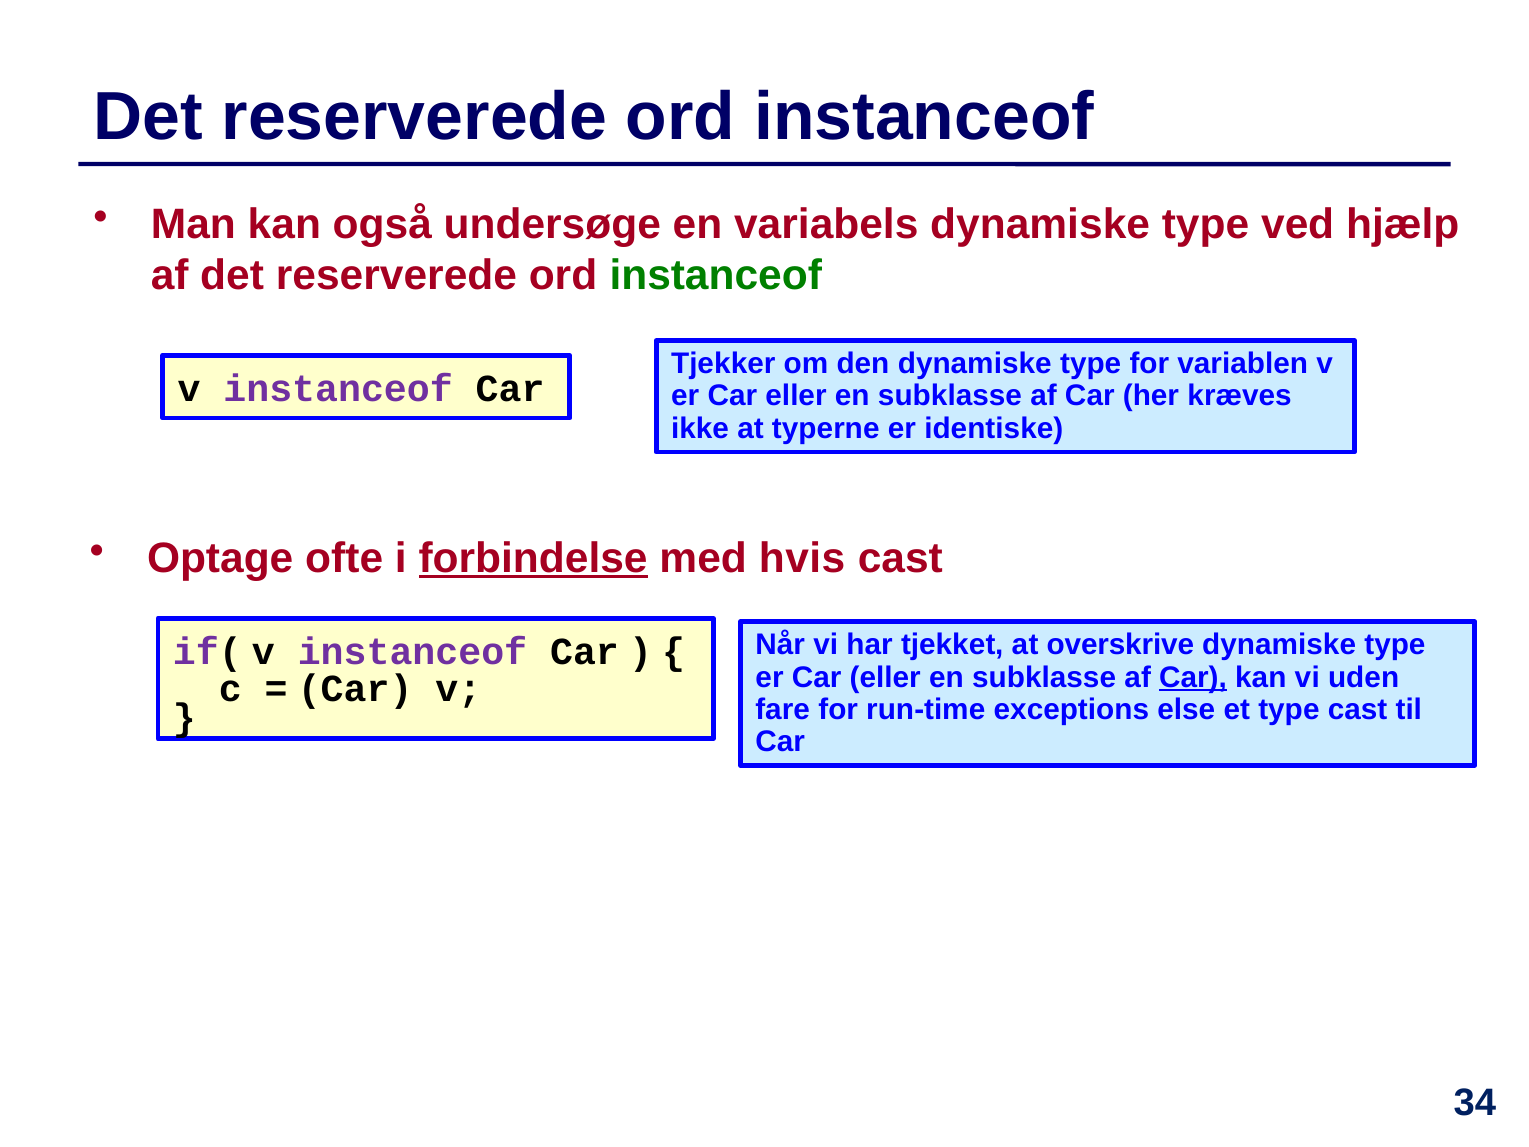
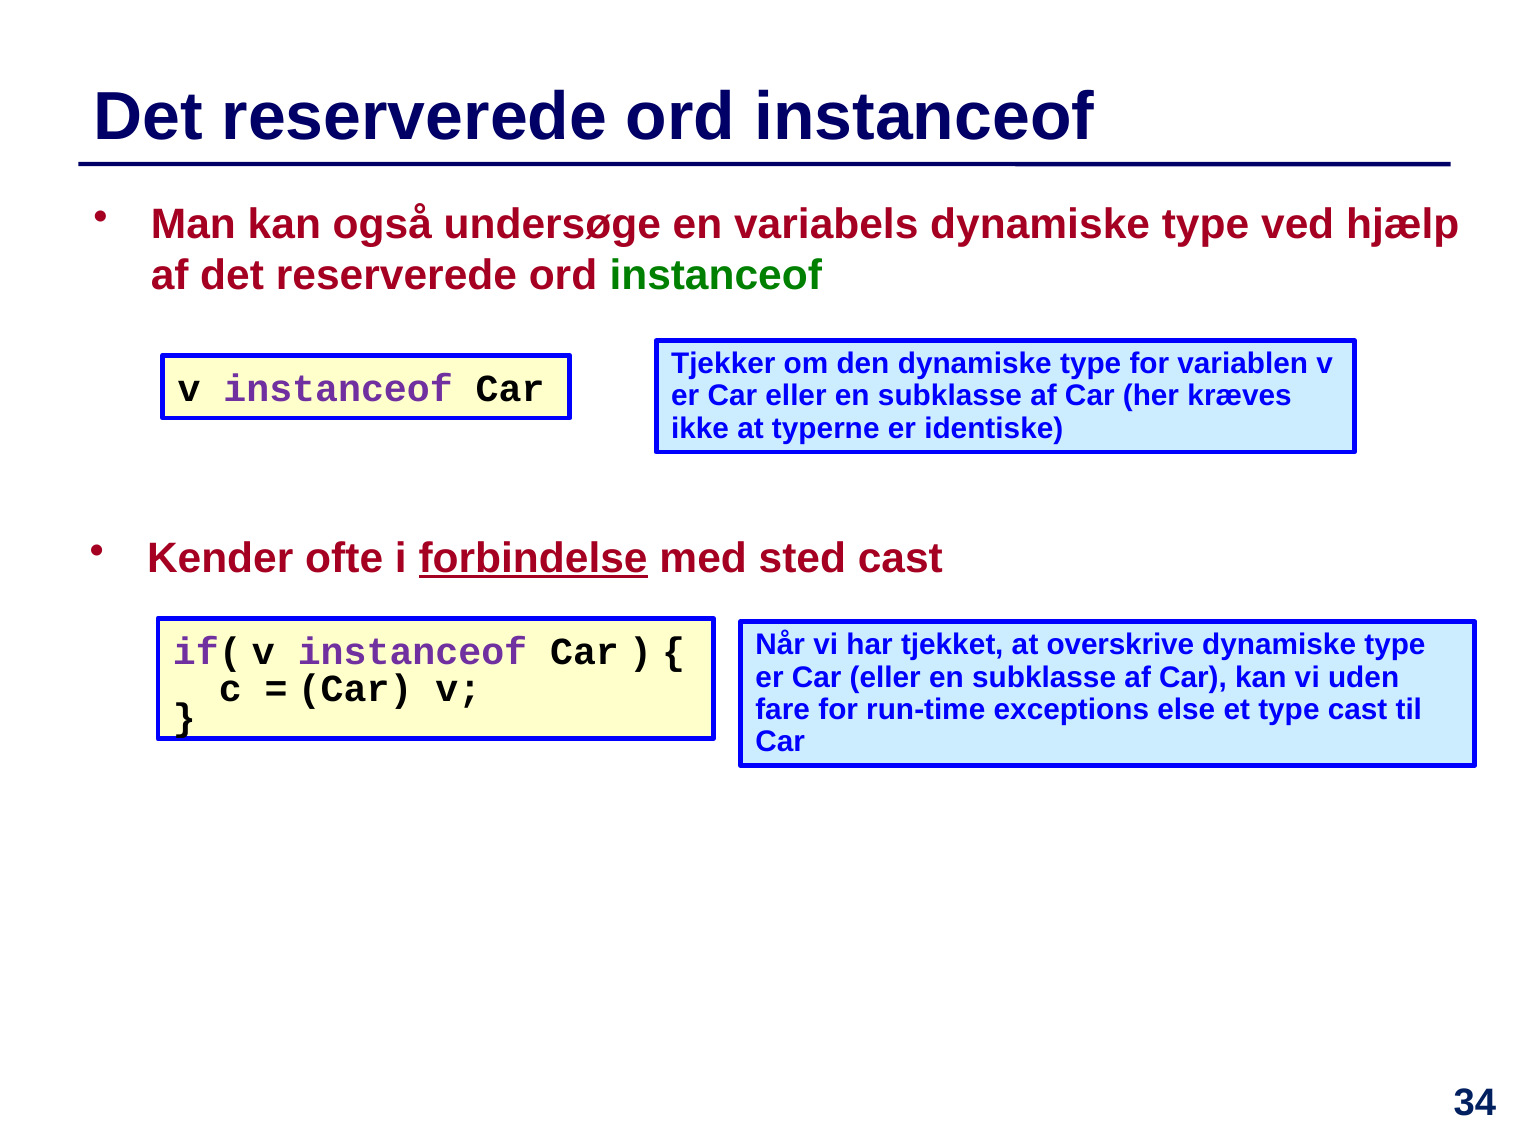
Optage: Optage -> Kender
hvis: hvis -> sted
Car at (1193, 677) underline: present -> none
